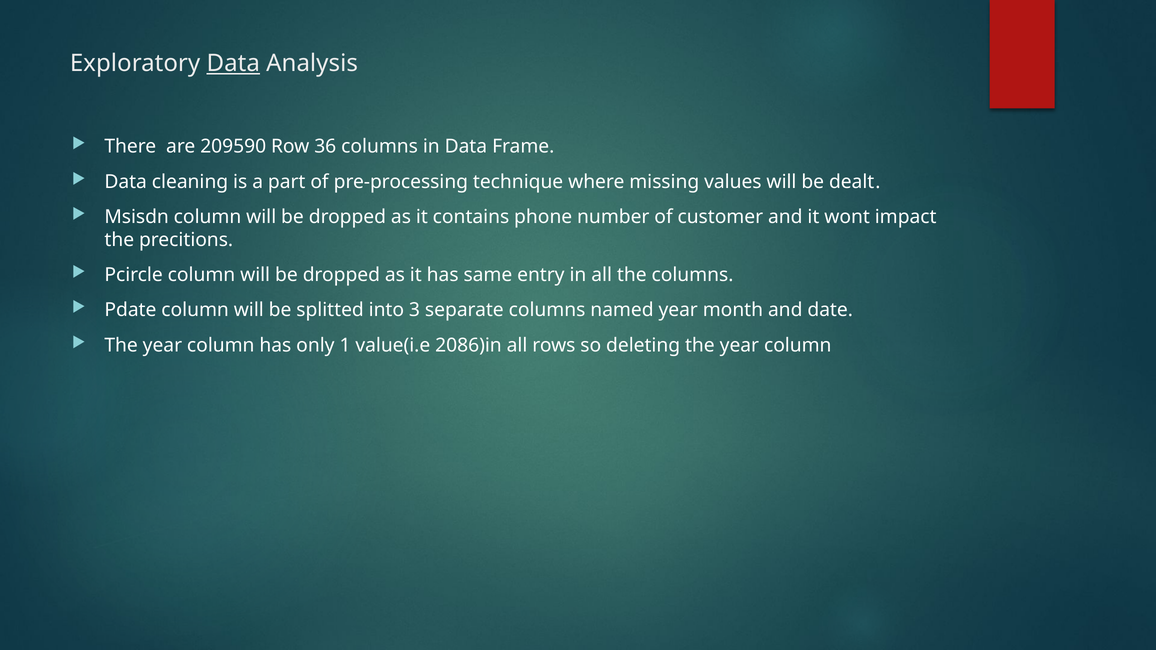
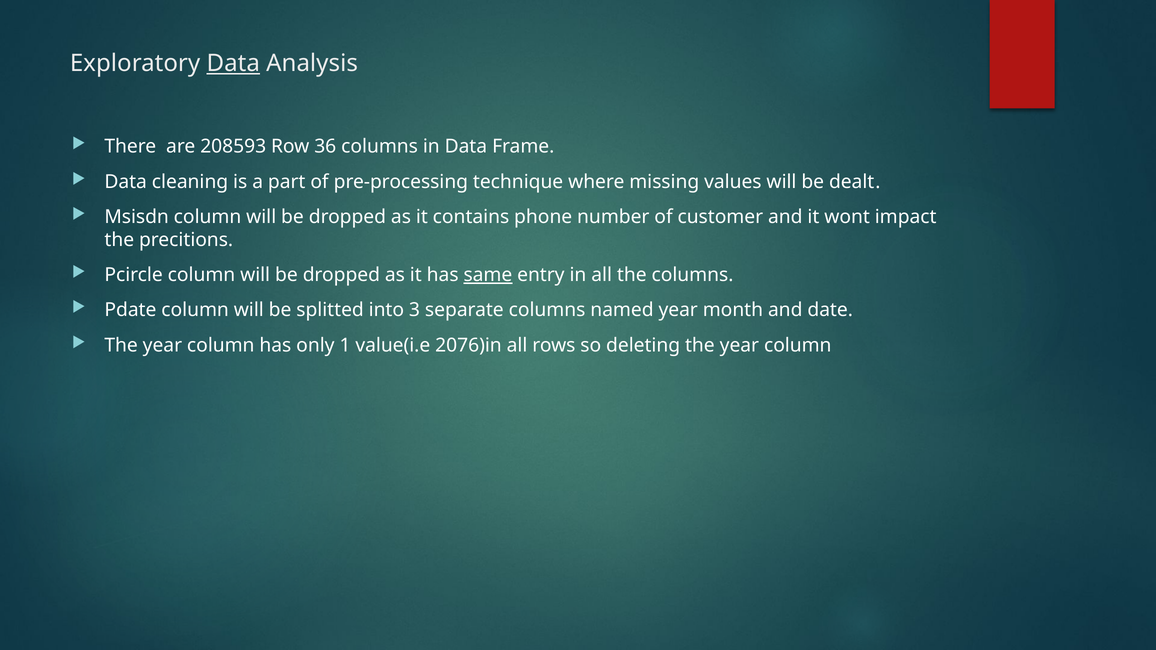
209590: 209590 -> 208593
same underline: none -> present
2086)in: 2086)in -> 2076)in
